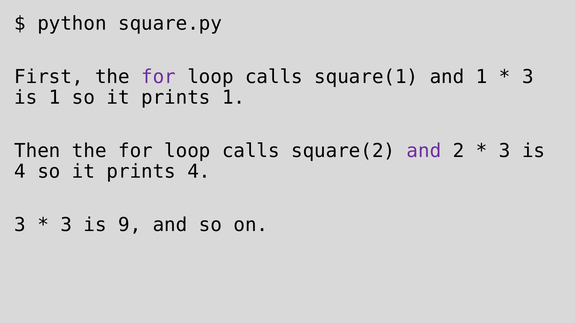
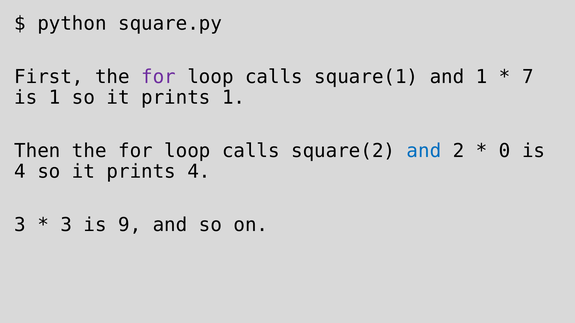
3 at (528, 77): 3 -> 7
and at (424, 151) colour: purple -> blue
3 at (505, 151): 3 -> 0
